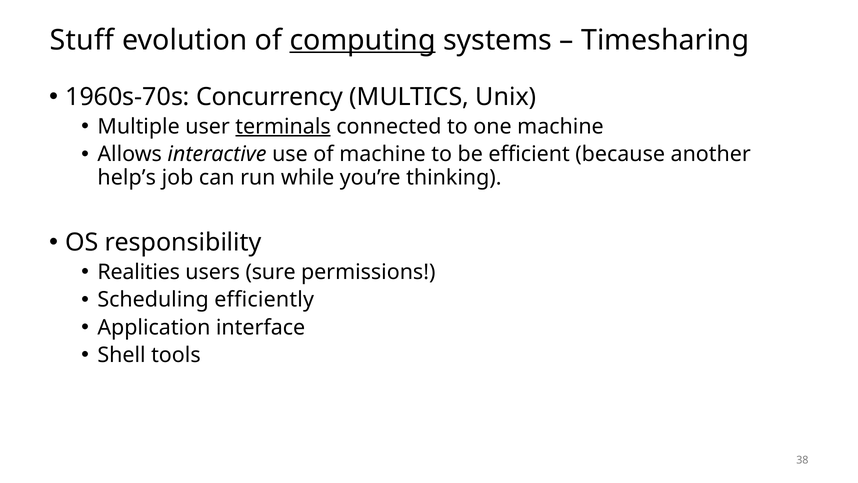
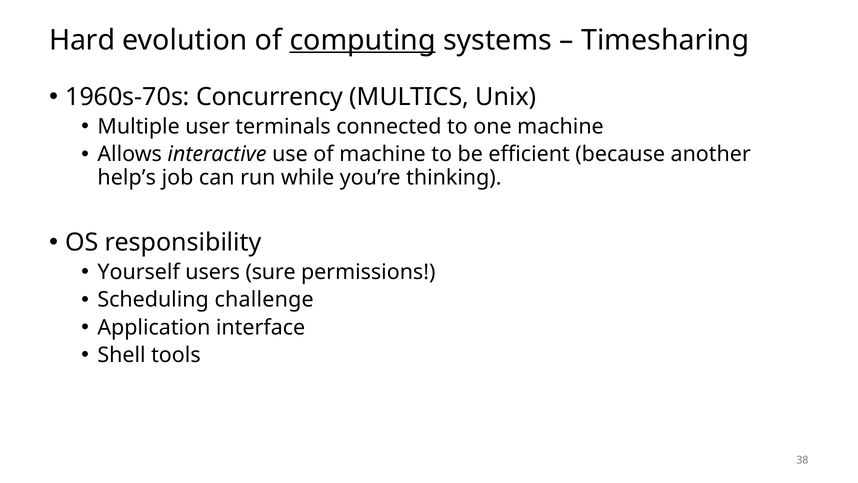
Stuff: Stuff -> Hard
terminals underline: present -> none
Realities: Realities -> Yourself
efficiently: efficiently -> challenge
